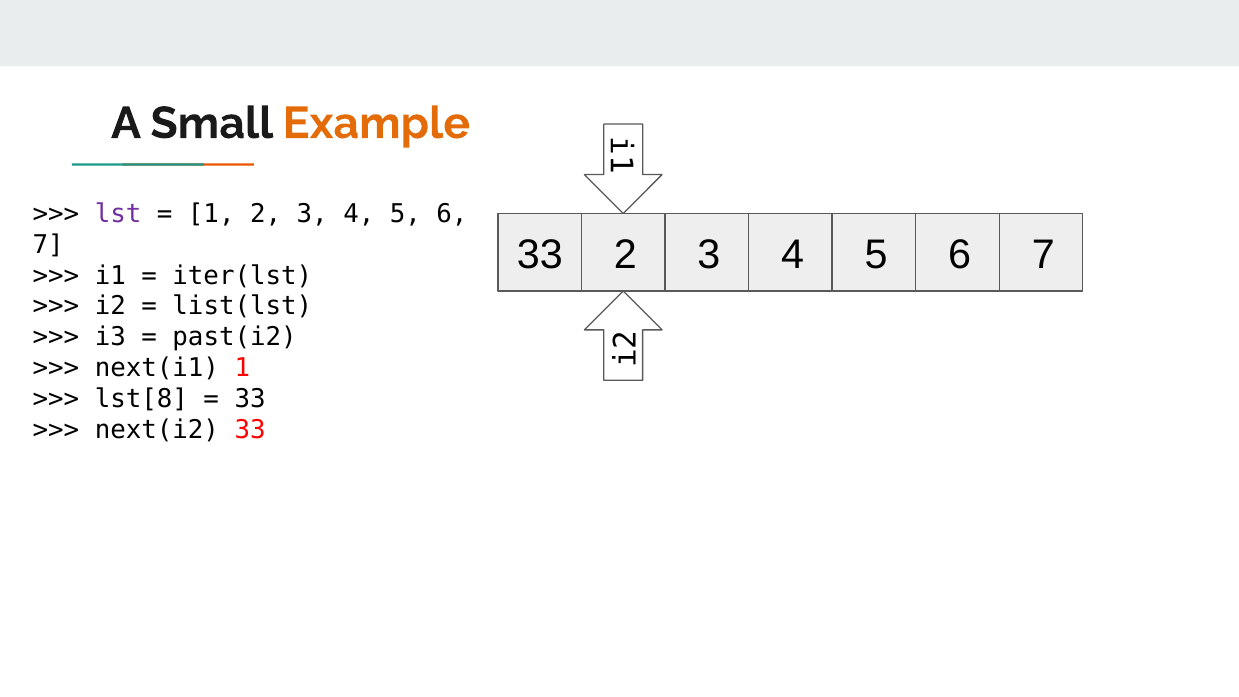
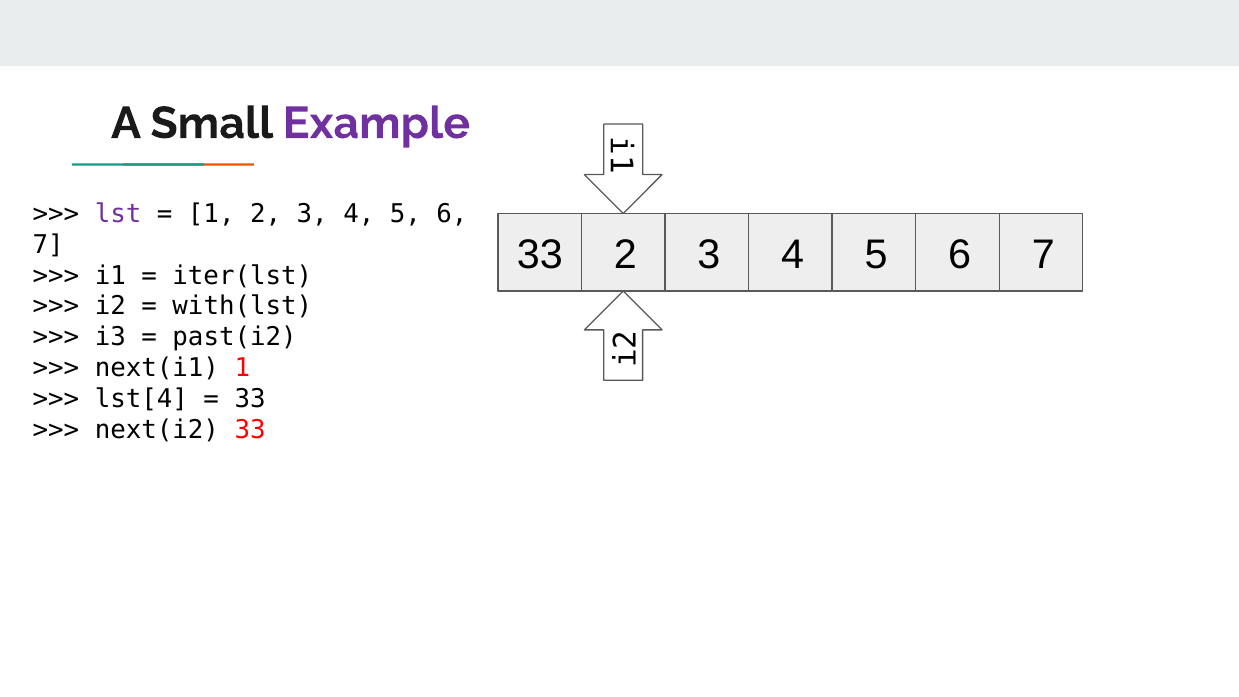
Example colour: orange -> purple
list(lst: list(lst -> with(lst
lst[8: lst[8 -> lst[4
